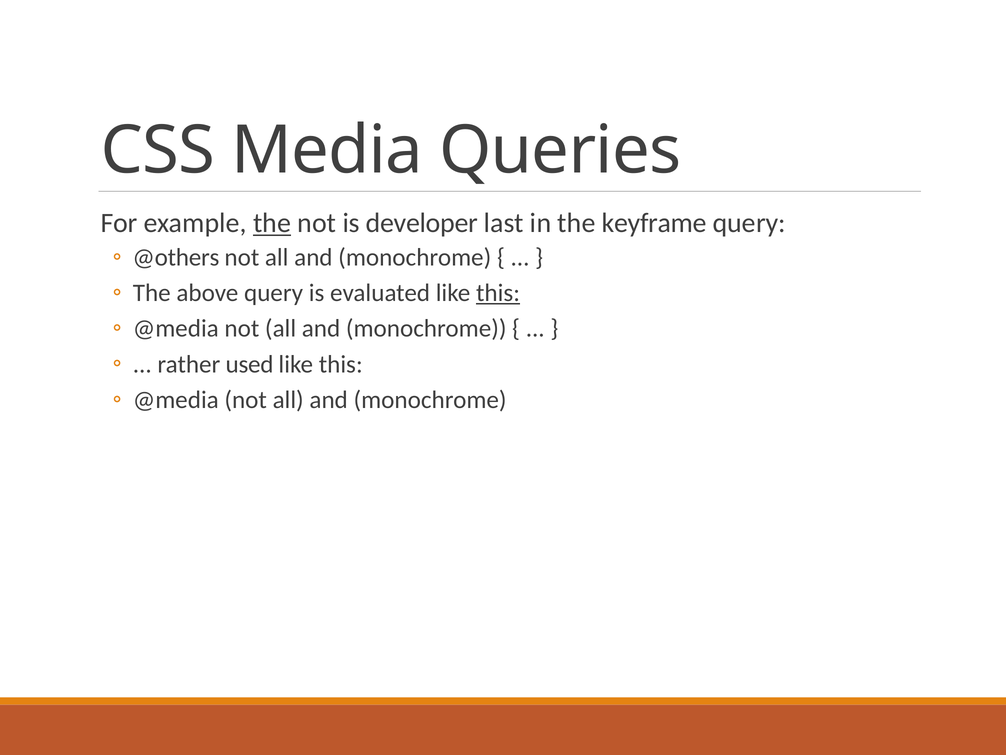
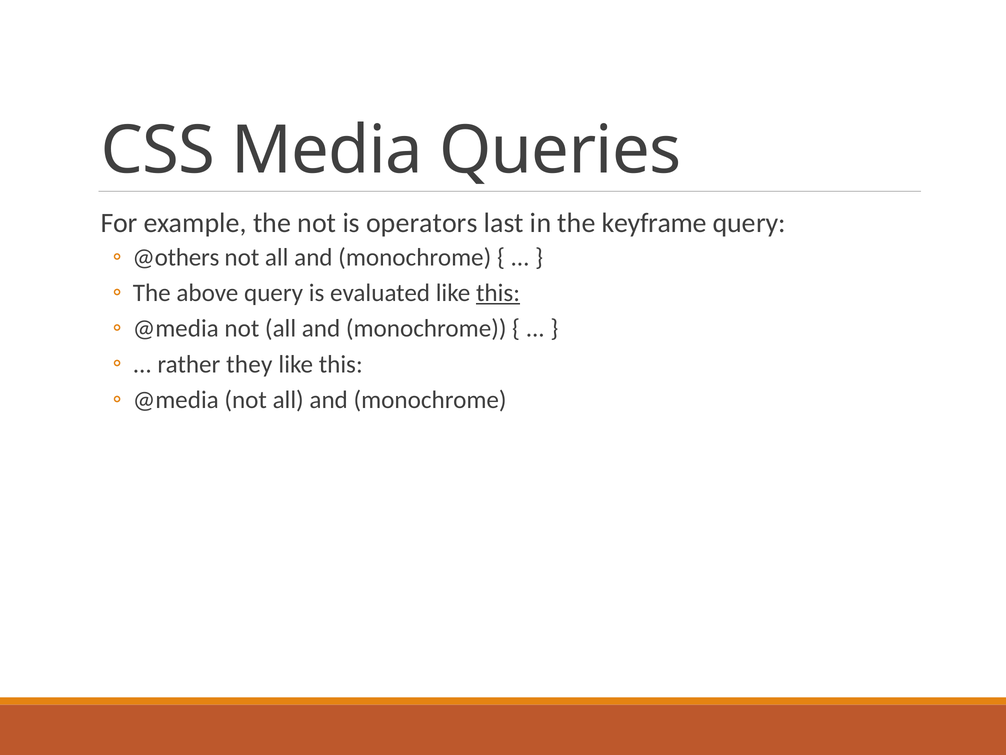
the at (272, 223) underline: present -> none
developer: developer -> operators
used: used -> they
